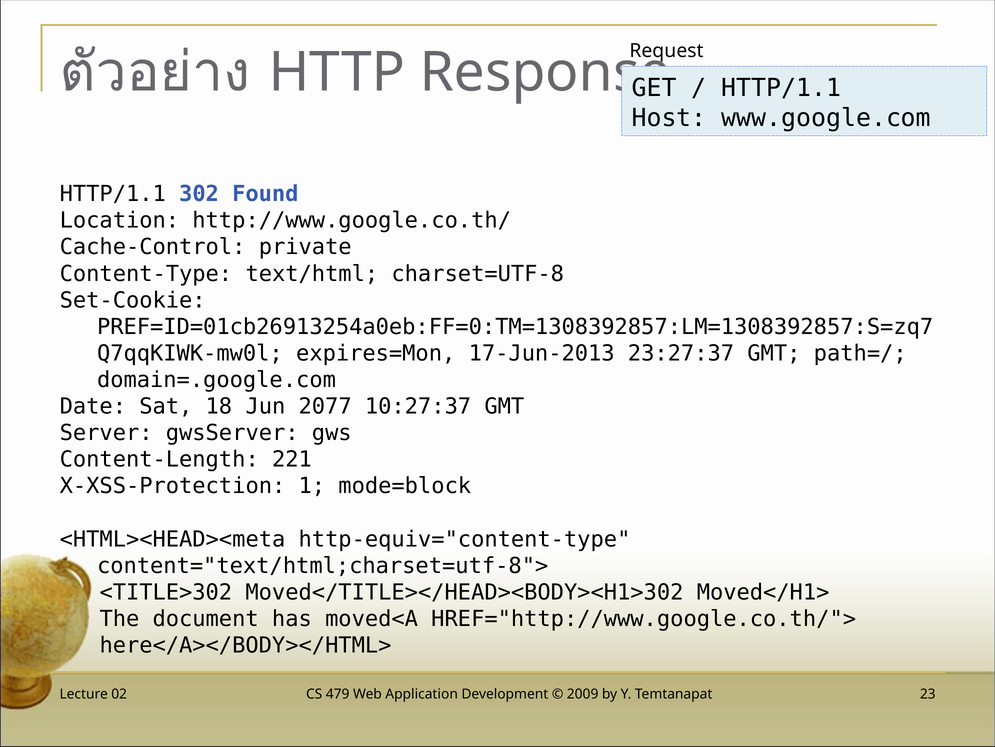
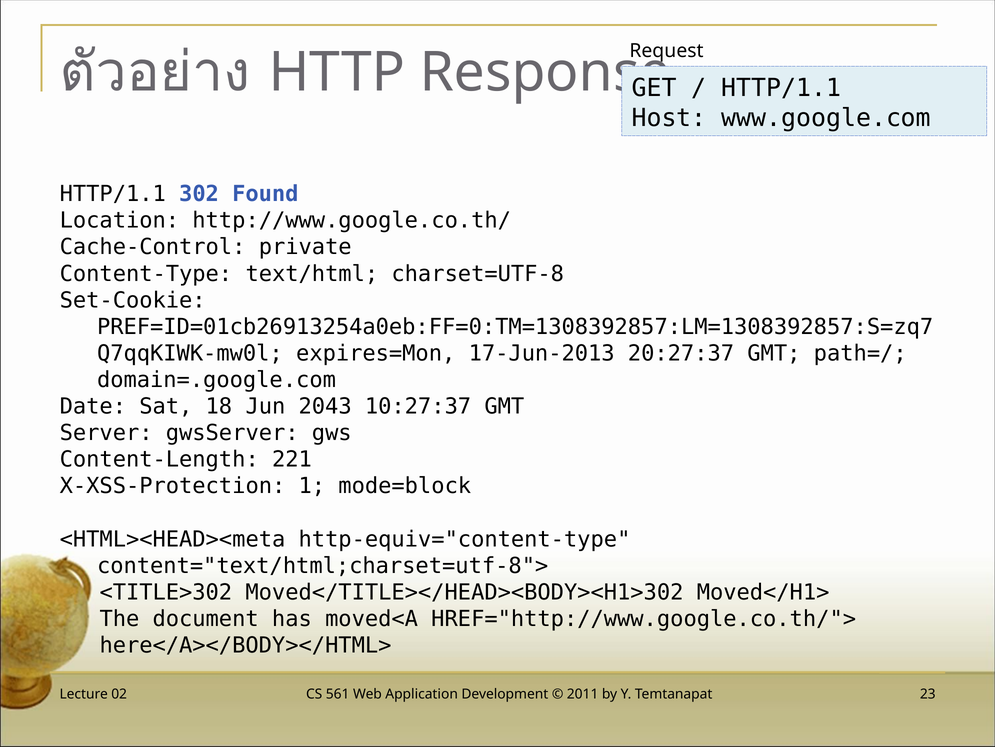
23:27:37: 23:27:37 -> 20:27:37
2077: 2077 -> 2043
479: 479 -> 561
2009: 2009 -> 2011
